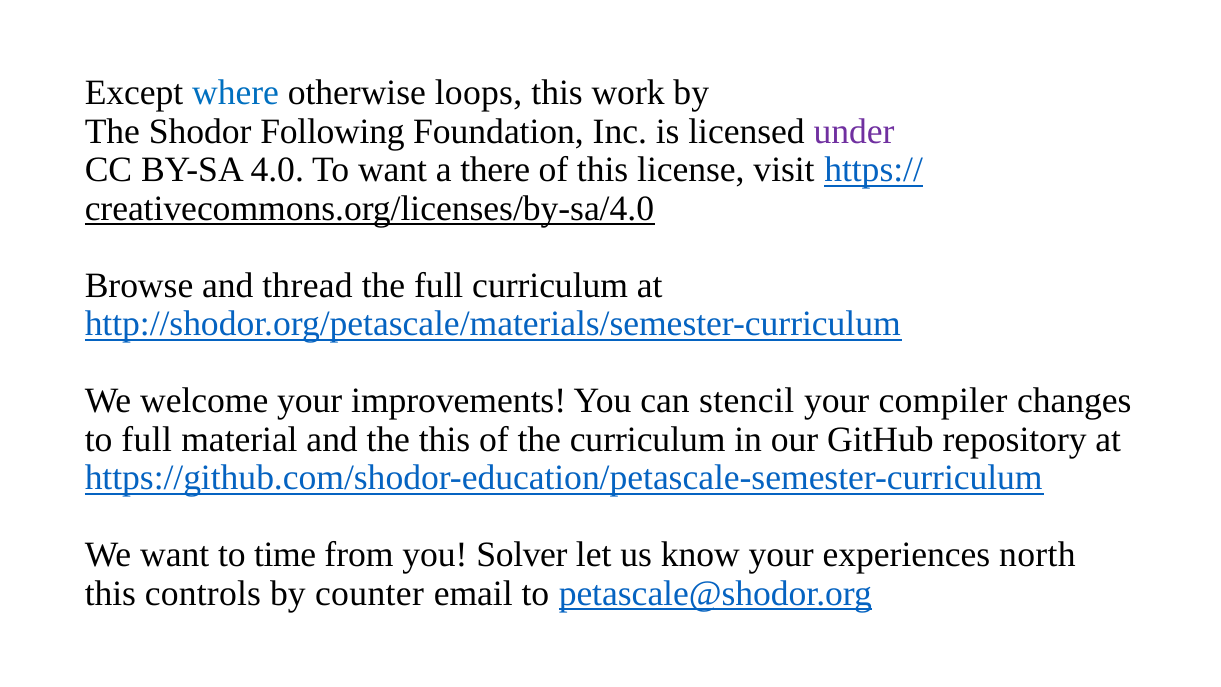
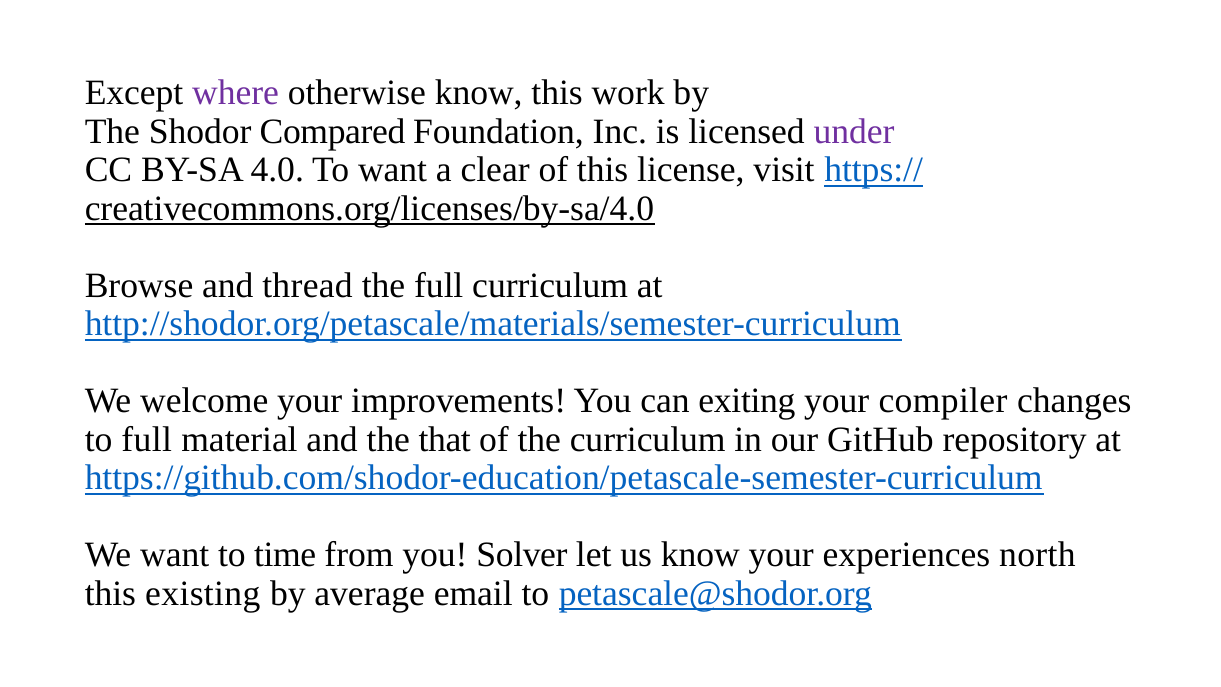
where colour: blue -> purple
otherwise loops: loops -> know
Following: Following -> Compared
there: there -> clear
stencil: stencil -> exiting
the this: this -> that
controls: controls -> existing
counter: counter -> average
